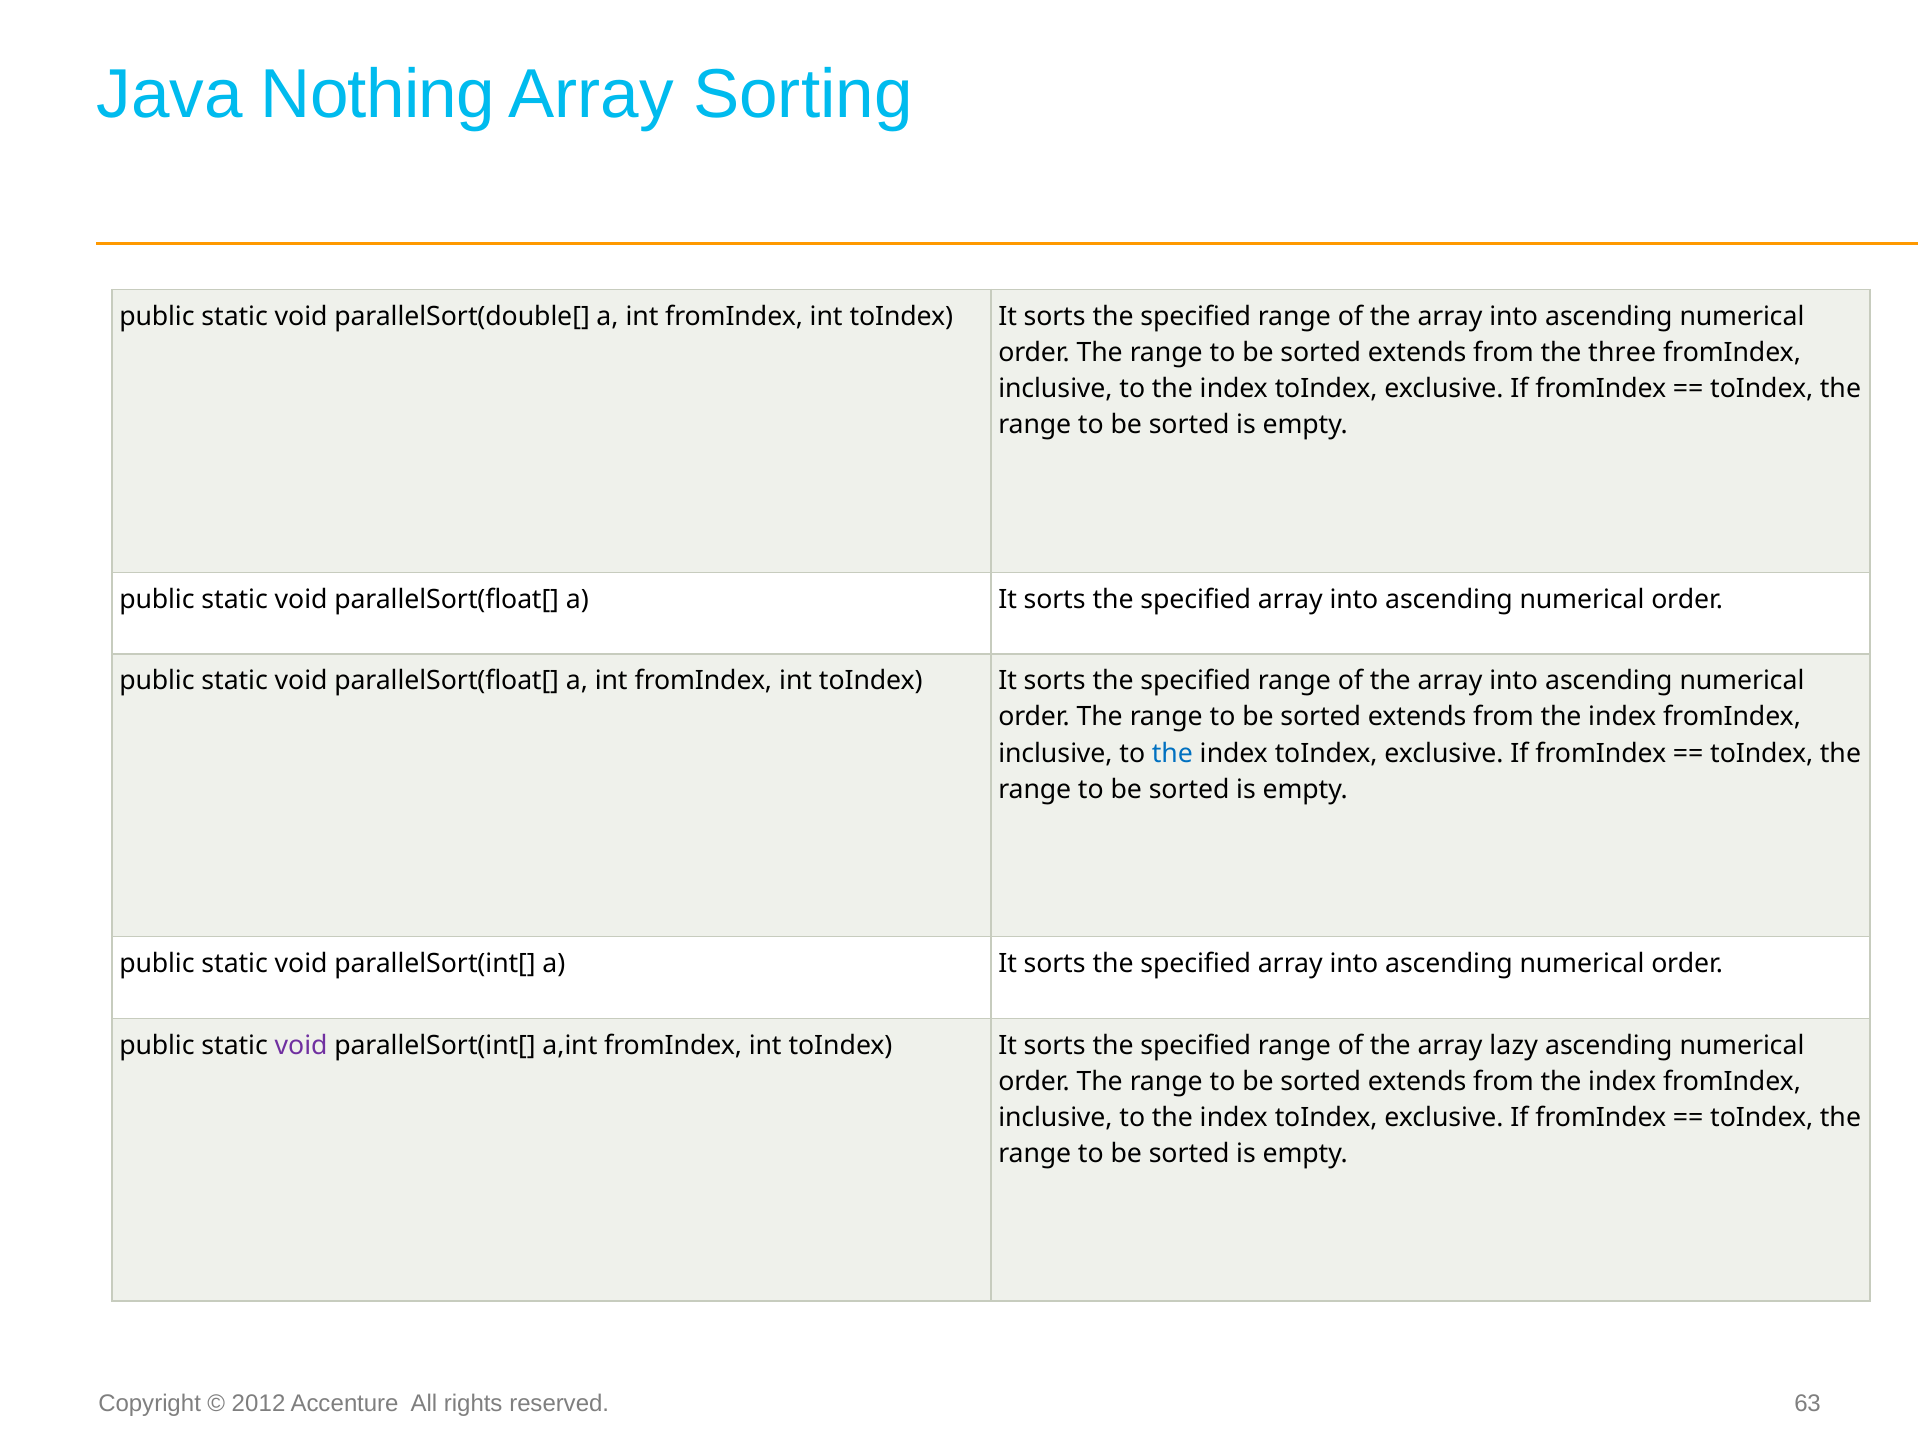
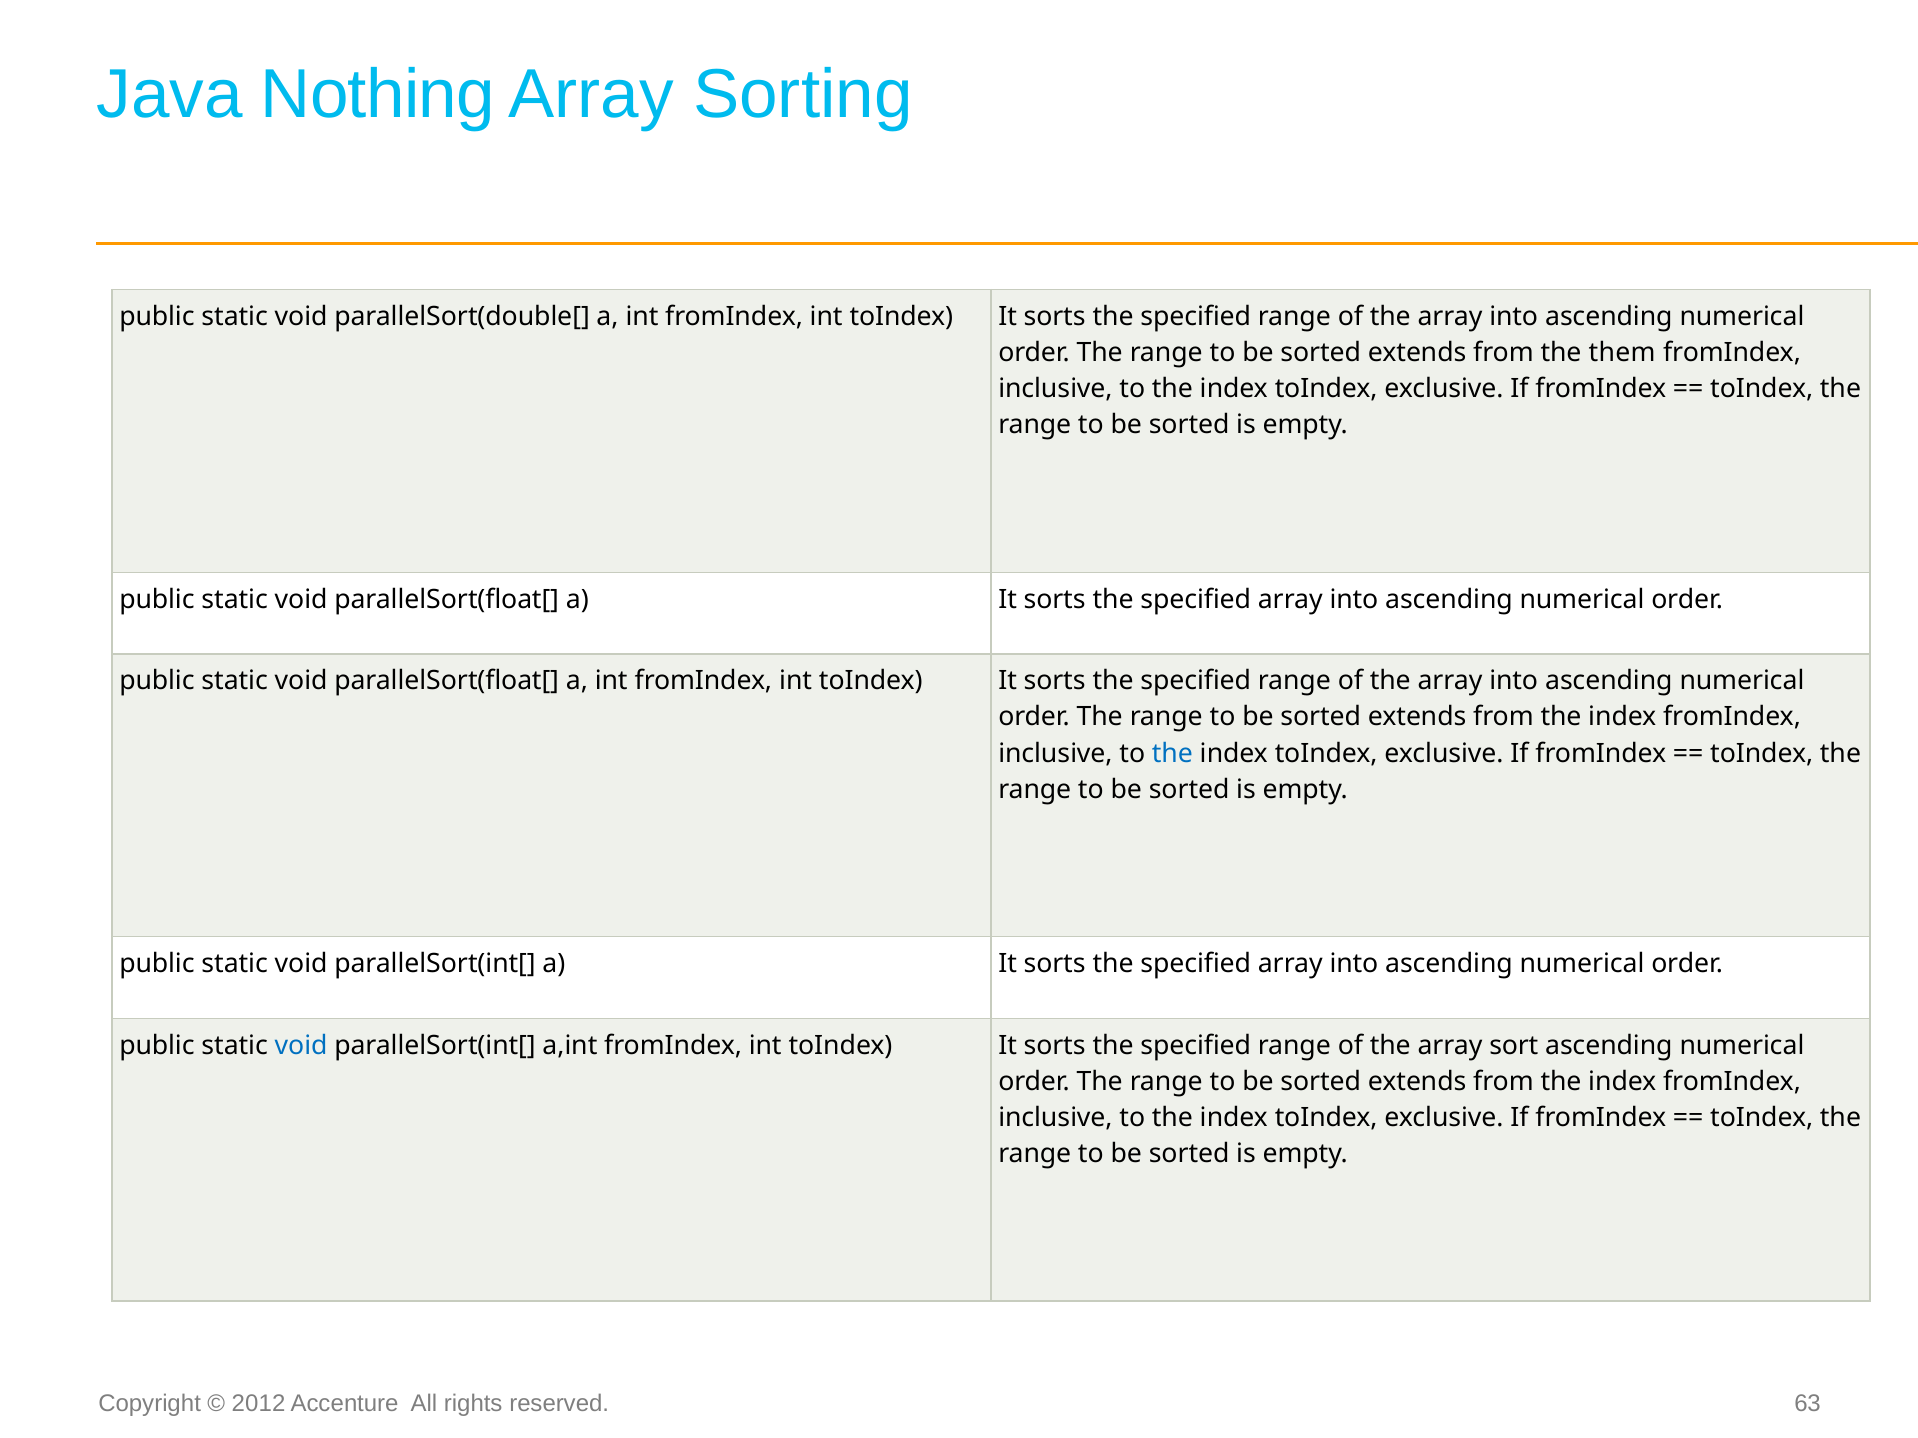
three: three -> them
void at (301, 1046) colour: purple -> blue
lazy: lazy -> sort
